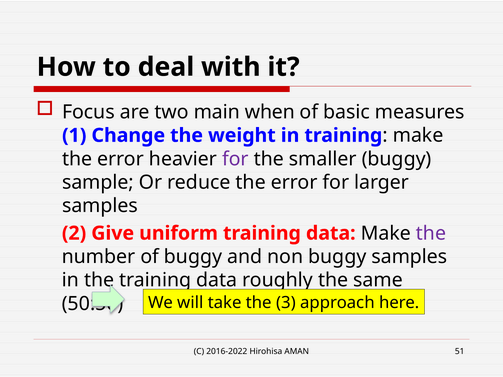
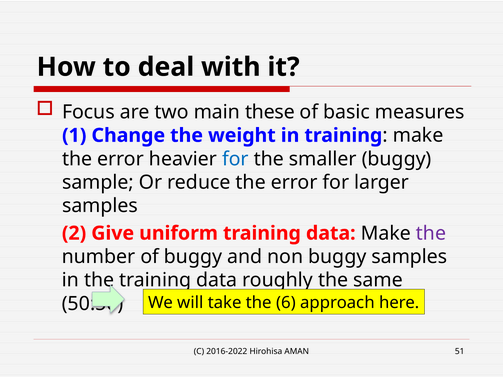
when: when -> these
for at (235, 159) colour: purple -> blue
3: 3 -> 6
